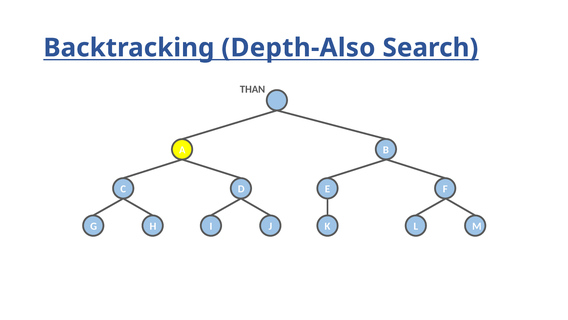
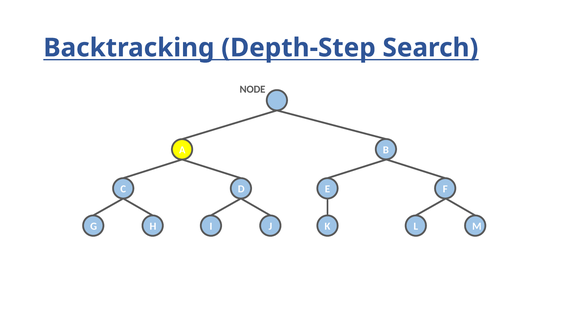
Depth-Also: Depth-Also -> Depth-Step
THAN: THAN -> NODE
